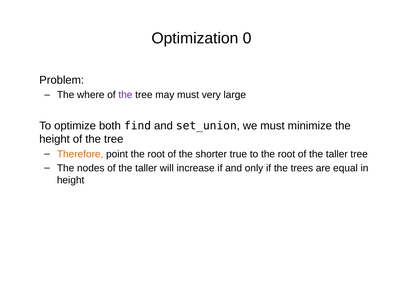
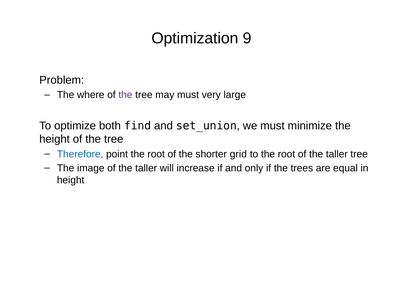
0: 0 -> 9
Therefore colour: orange -> blue
true: true -> grid
nodes: nodes -> image
